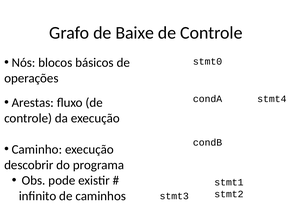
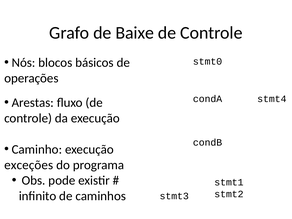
descobrir: descobrir -> exceções
